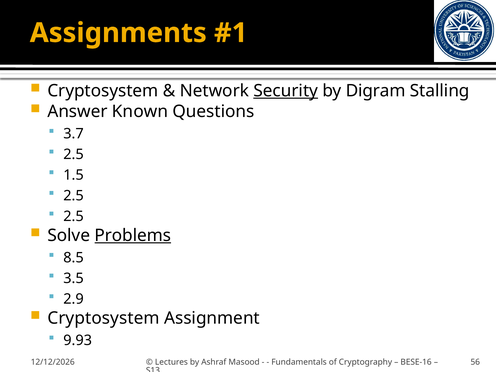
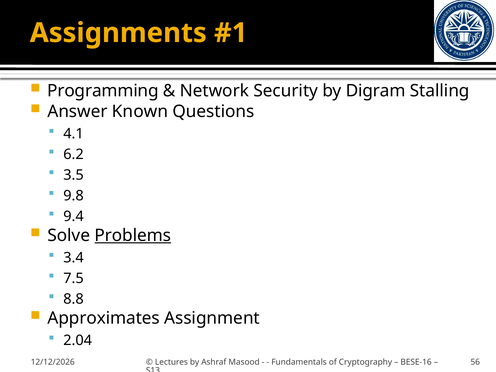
Cryptosystem at (103, 91): Cryptosystem -> Programming
Security underline: present -> none
3.7: 3.7 -> 4.1
2.5 at (74, 154): 2.5 -> 6.2
1.5: 1.5 -> 3.5
2.5 at (74, 196): 2.5 -> 9.8
2.5 at (74, 216): 2.5 -> 9.4
8.5: 8.5 -> 3.4
3.5: 3.5 -> 7.5
2.9: 2.9 -> 8.8
Cryptosystem at (104, 318): Cryptosystem -> Approximates
9.93: 9.93 -> 2.04
